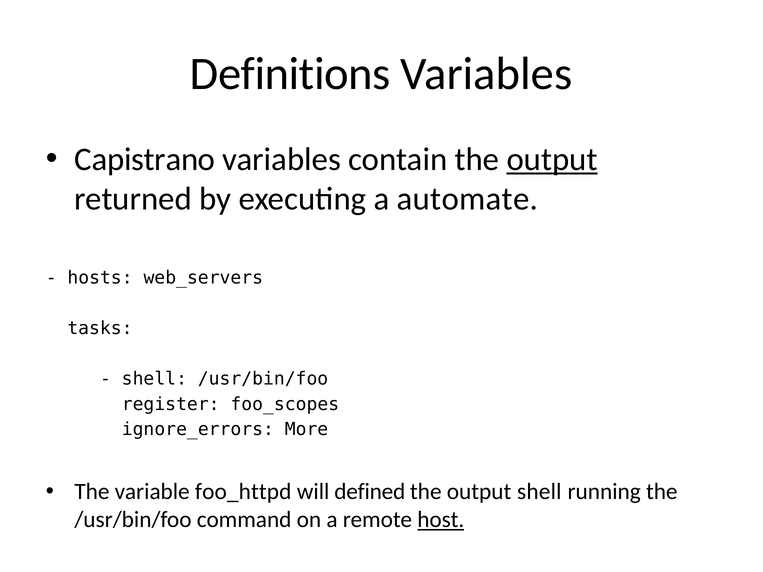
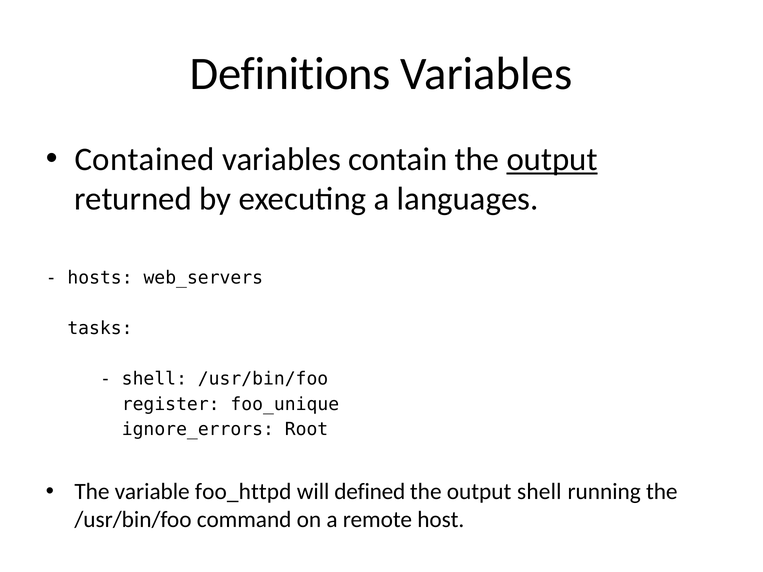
Capistrano: Capistrano -> Contained
automate: automate -> languages
foo_scopes: foo_scopes -> foo_unique
More: More -> Root
host underline: present -> none
